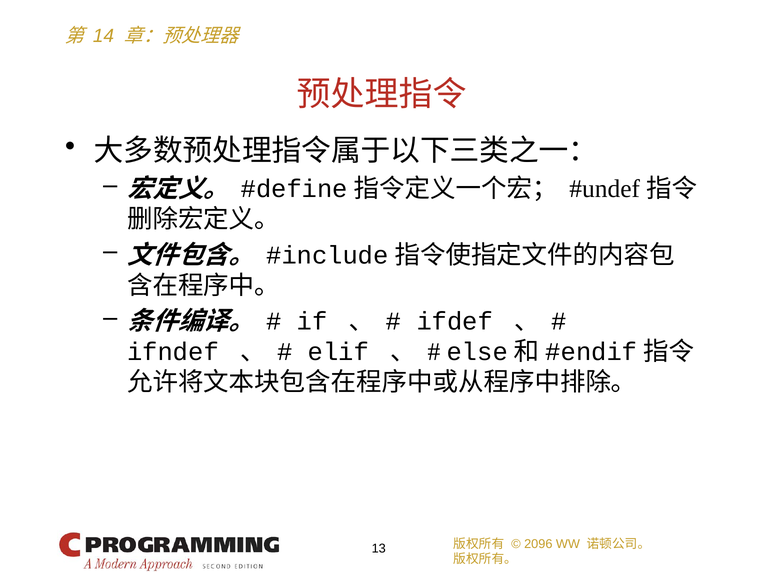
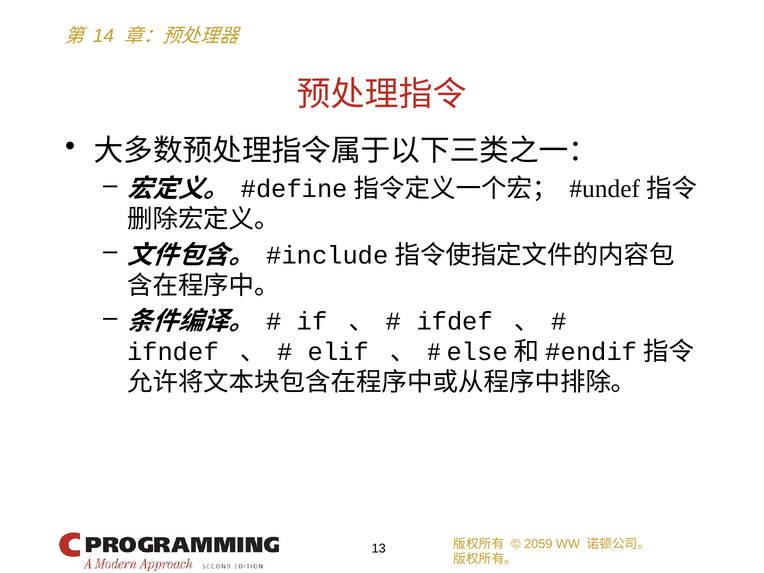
2096: 2096 -> 2059
